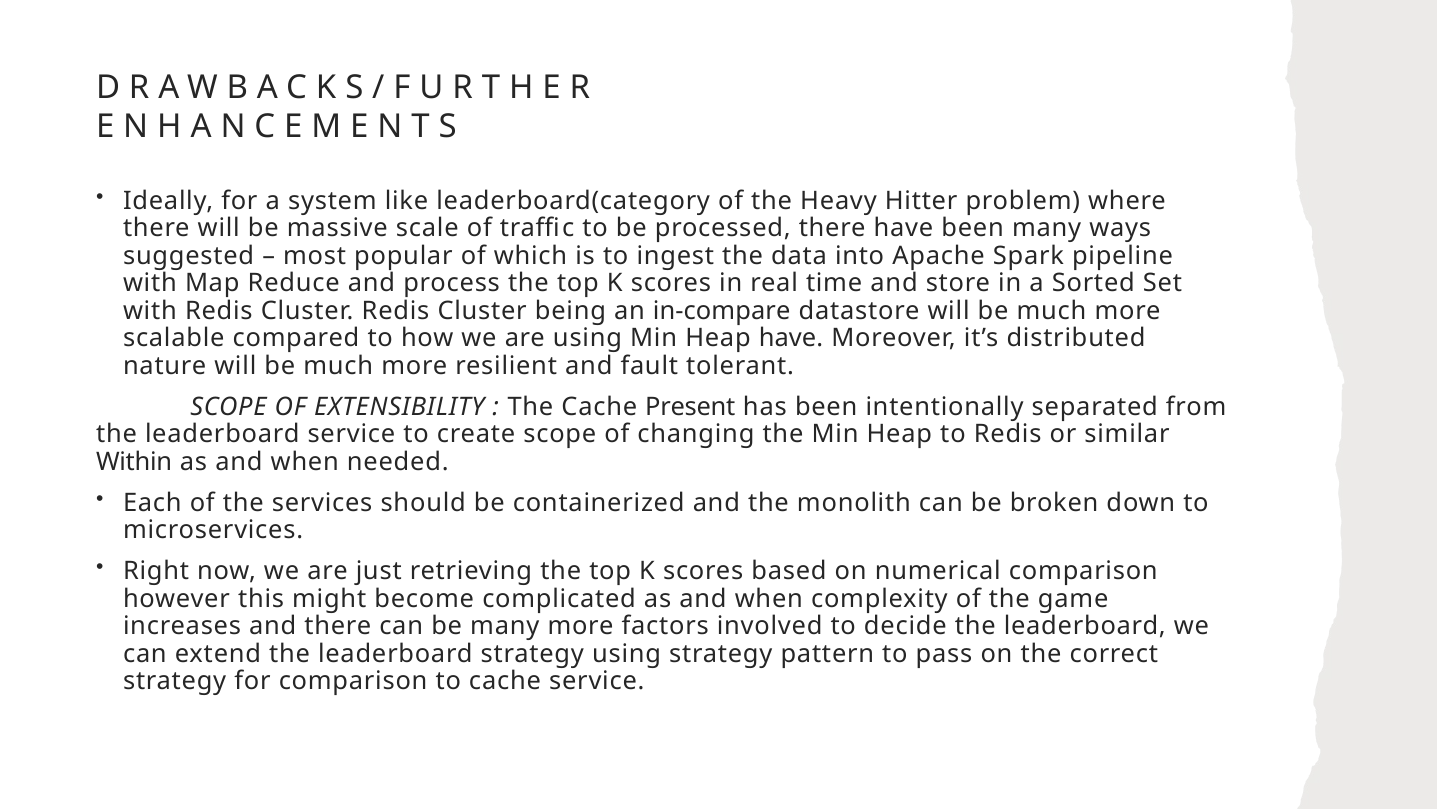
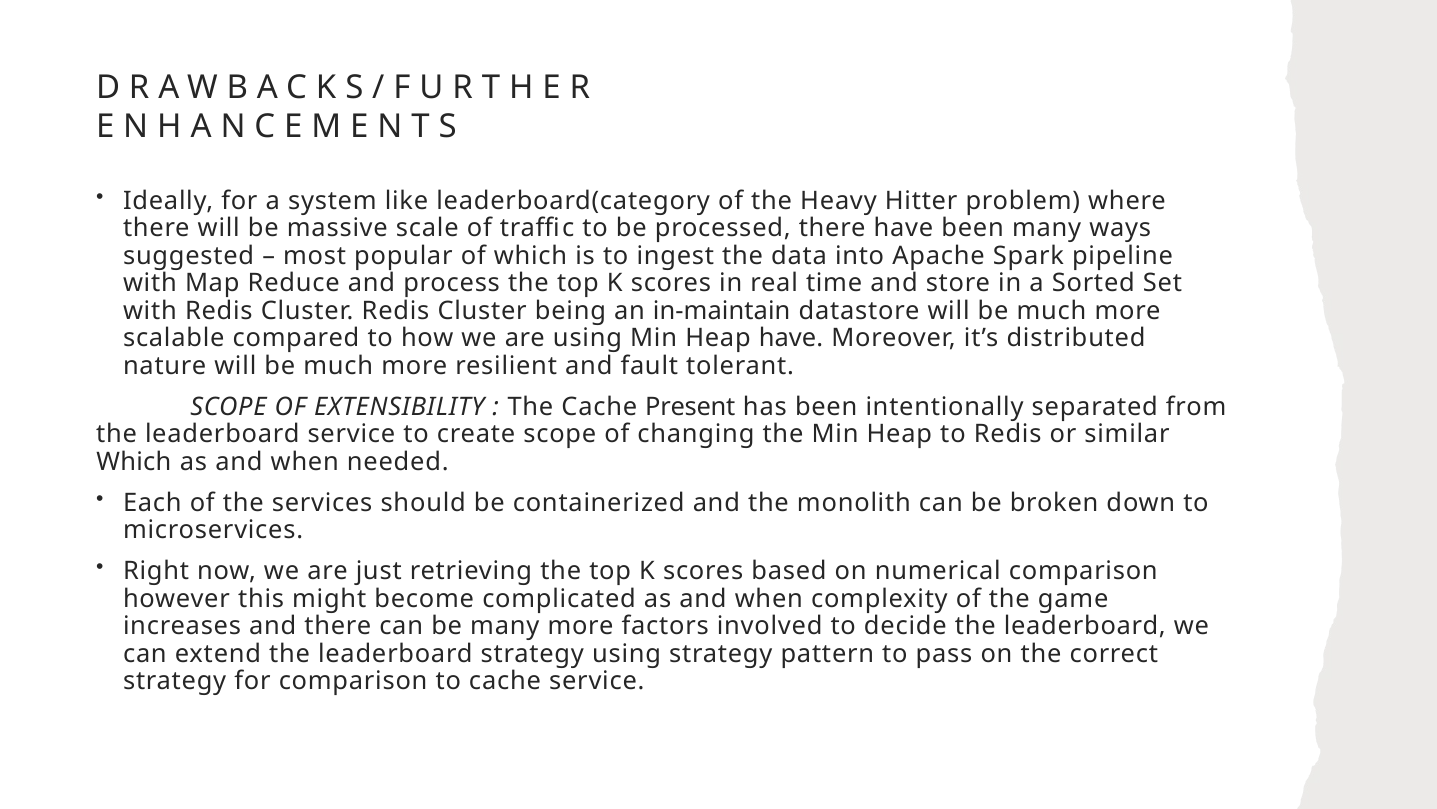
in-compare: in-compare -> in-maintain
Within at (134, 462): Within -> Which
